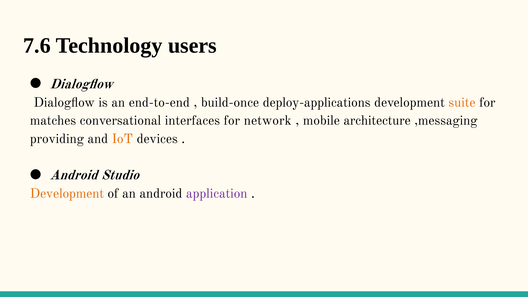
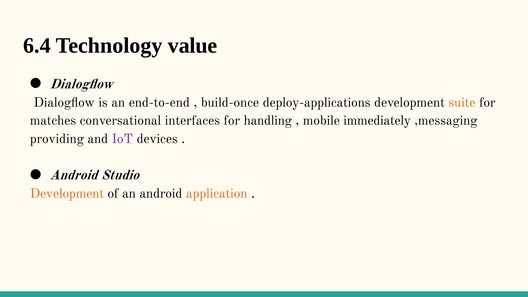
7.6: 7.6 -> 6.4
users: users -> value
network: network -> handling
architecture: architecture -> immediately
IoT colour: orange -> purple
application colour: purple -> orange
